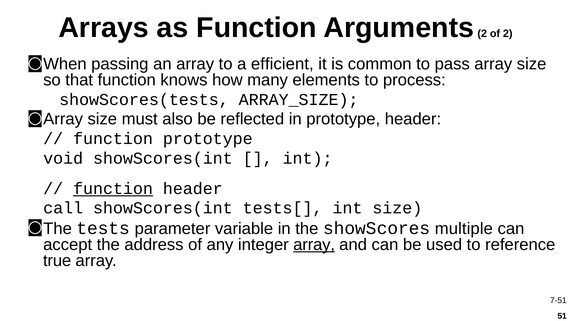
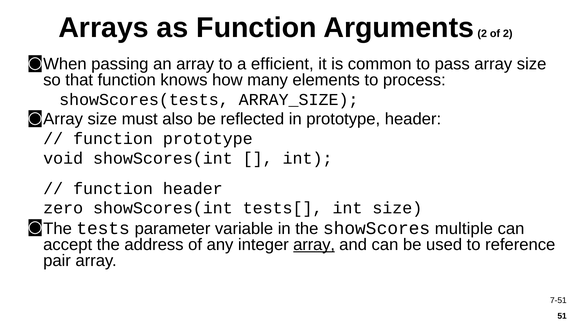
function at (113, 189) underline: present -> none
call: call -> zero
true: true -> pair
